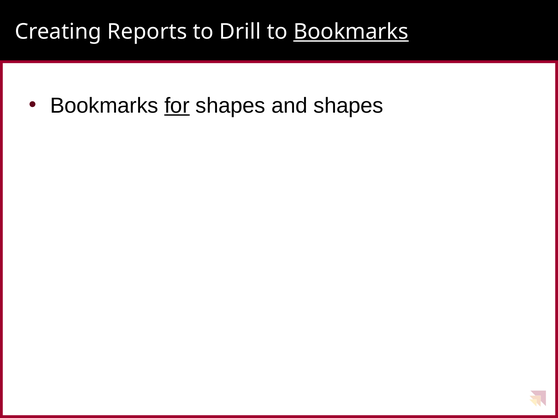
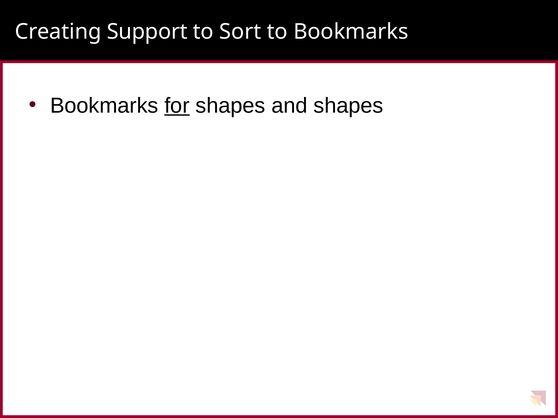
Reports: Reports -> Support
Drill: Drill -> Sort
Bookmarks at (351, 32) underline: present -> none
